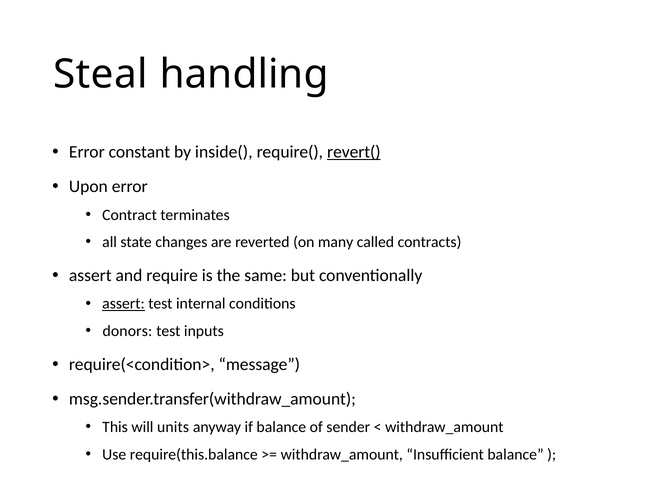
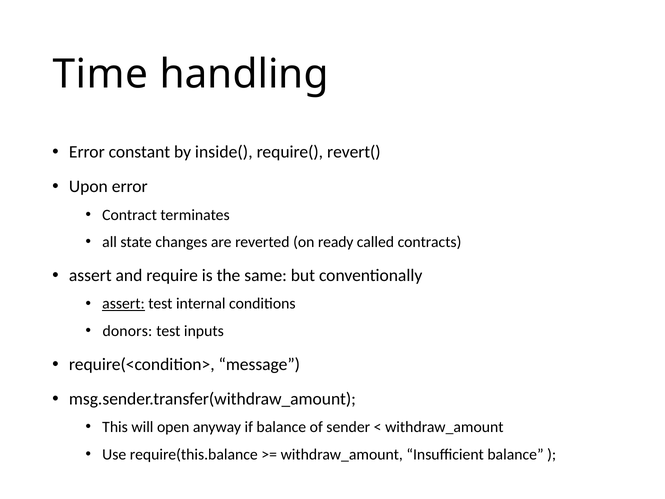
Steal: Steal -> Time
revert( underline: present -> none
many: many -> ready
units: units -> open
